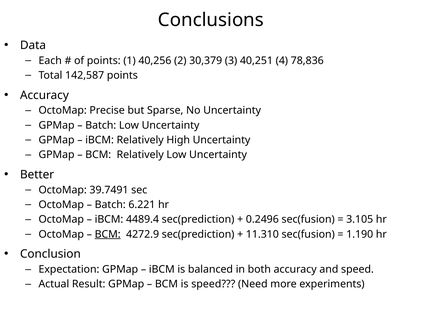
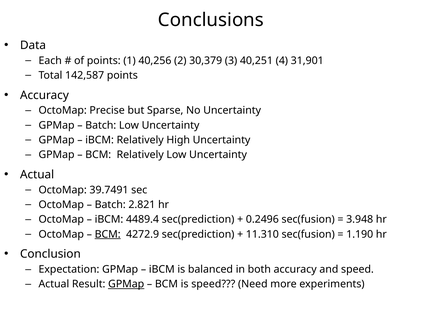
78,836: 78,836 -> 31,901
Better at (37, 175): Better -> Actual
6.221: 6.221 -> 2.821
3.105: 3.105 -> 3.948
GPMap at (126, 285) underline: none -> present
